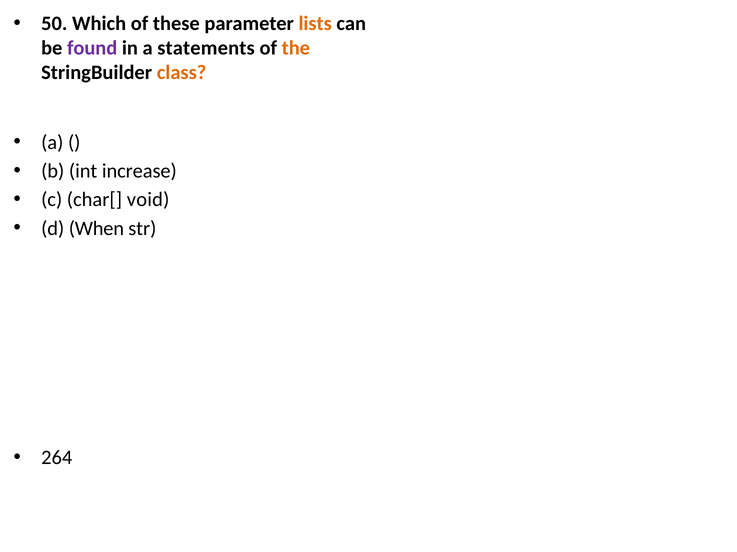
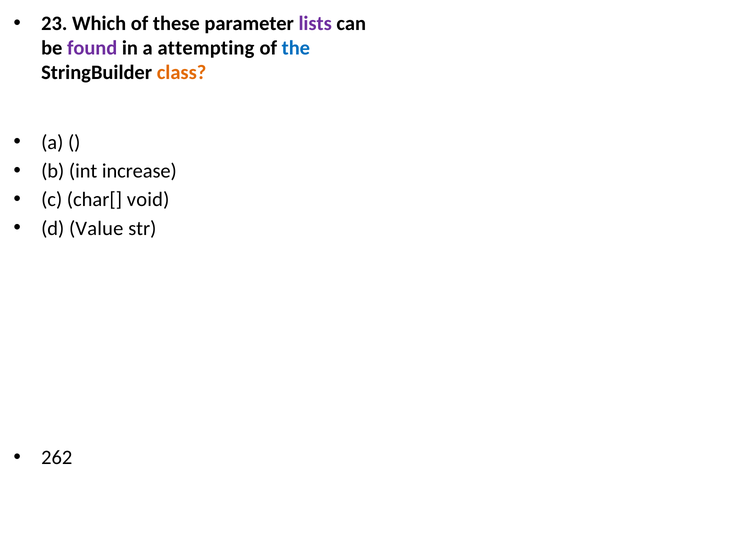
50: 50 -> 23
lists colour: orange -> purple
statements: statements -> attempting
the colour: orange -> blue
When: When -> Value
264: 264 -> 262
